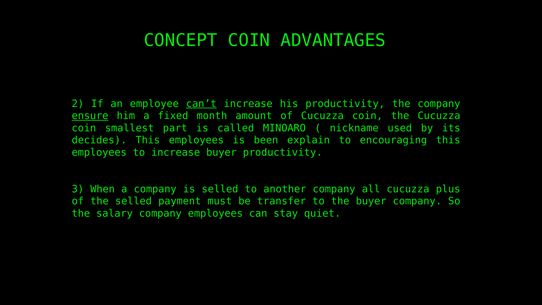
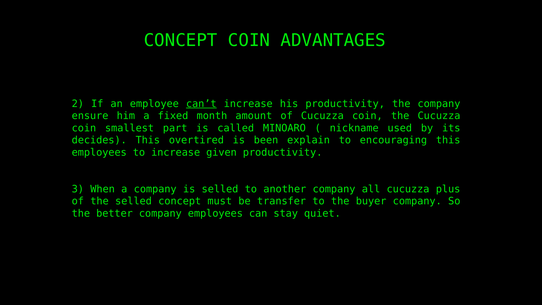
ensure underline: present -> none
employees at (196, 140): employees -> overtired
increase buyer: buyer -> given
selled payment: payment -> concept
salary: salary -> better
